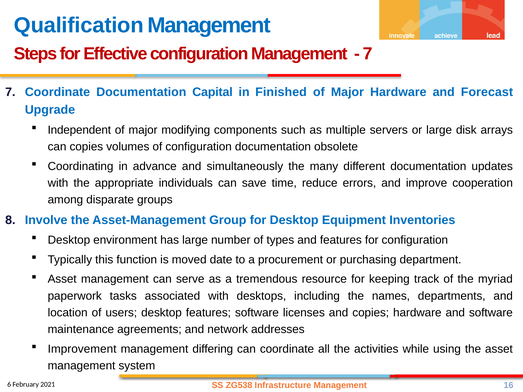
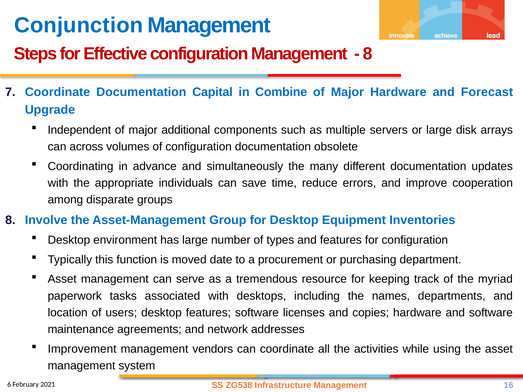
Qualification: Qualification -> Conjunction
7 at (368, 54): 7 -> 8
Finished: Finished -> Combine
modifying: modifying -> additional
can copies: copies -> across
differing: differing -> vendors
